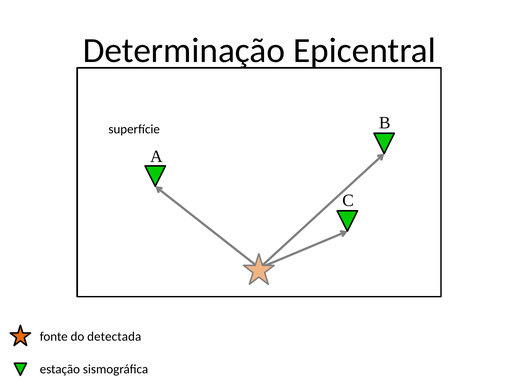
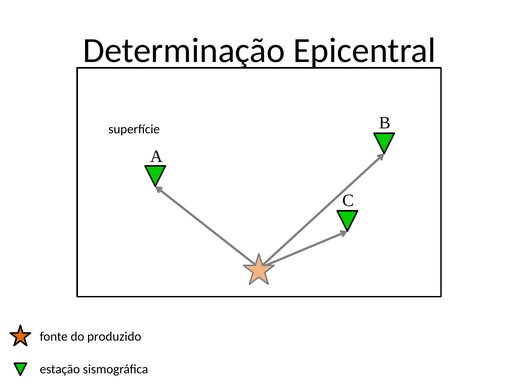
detectada: detectada -> produzido
